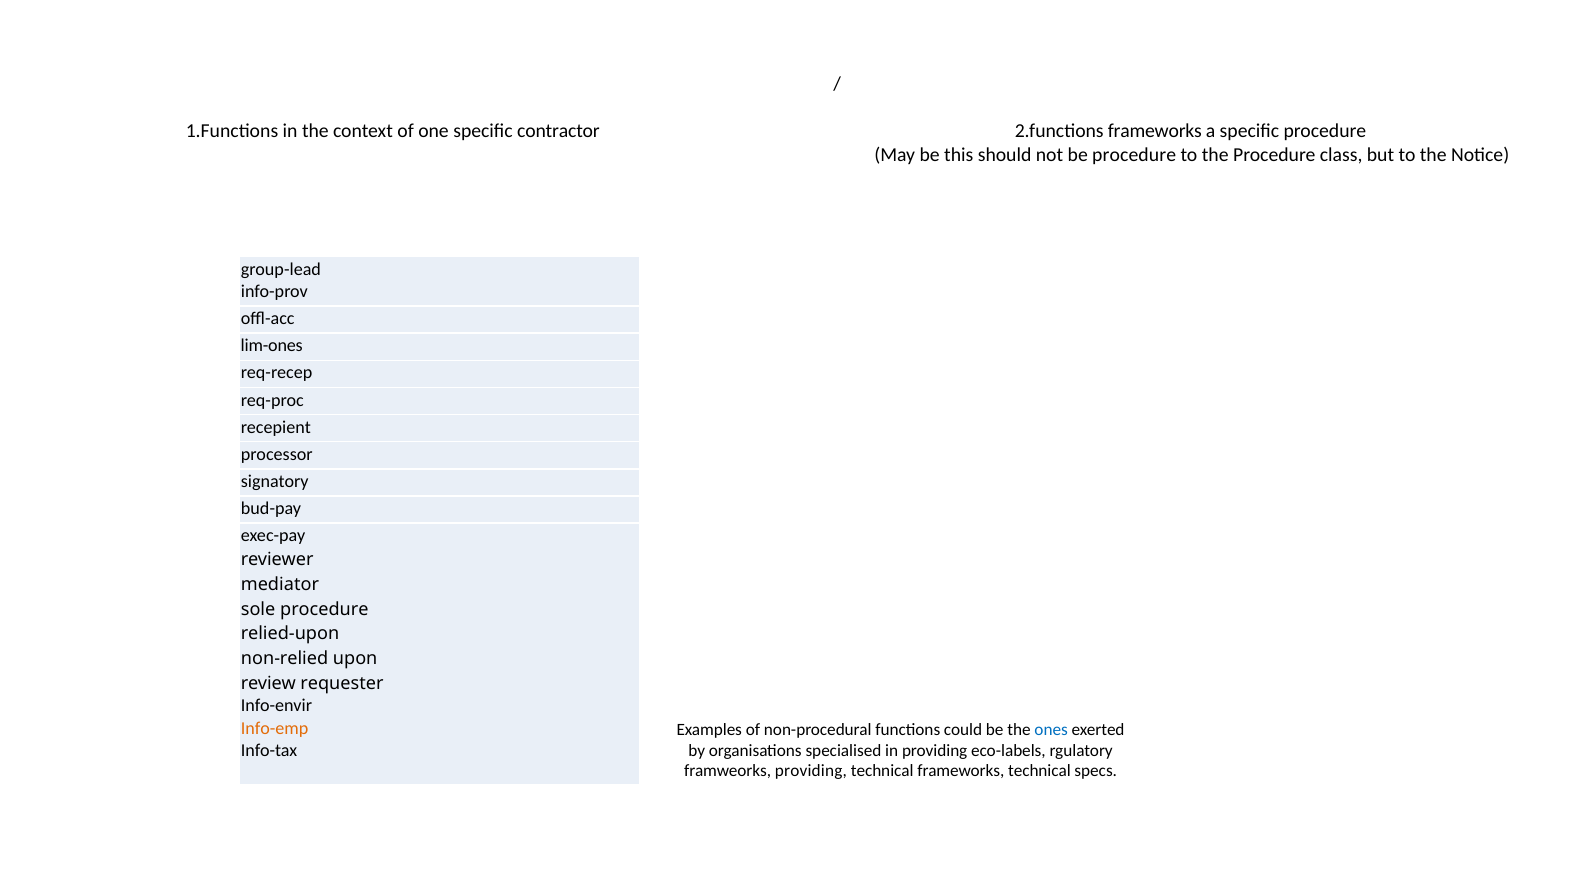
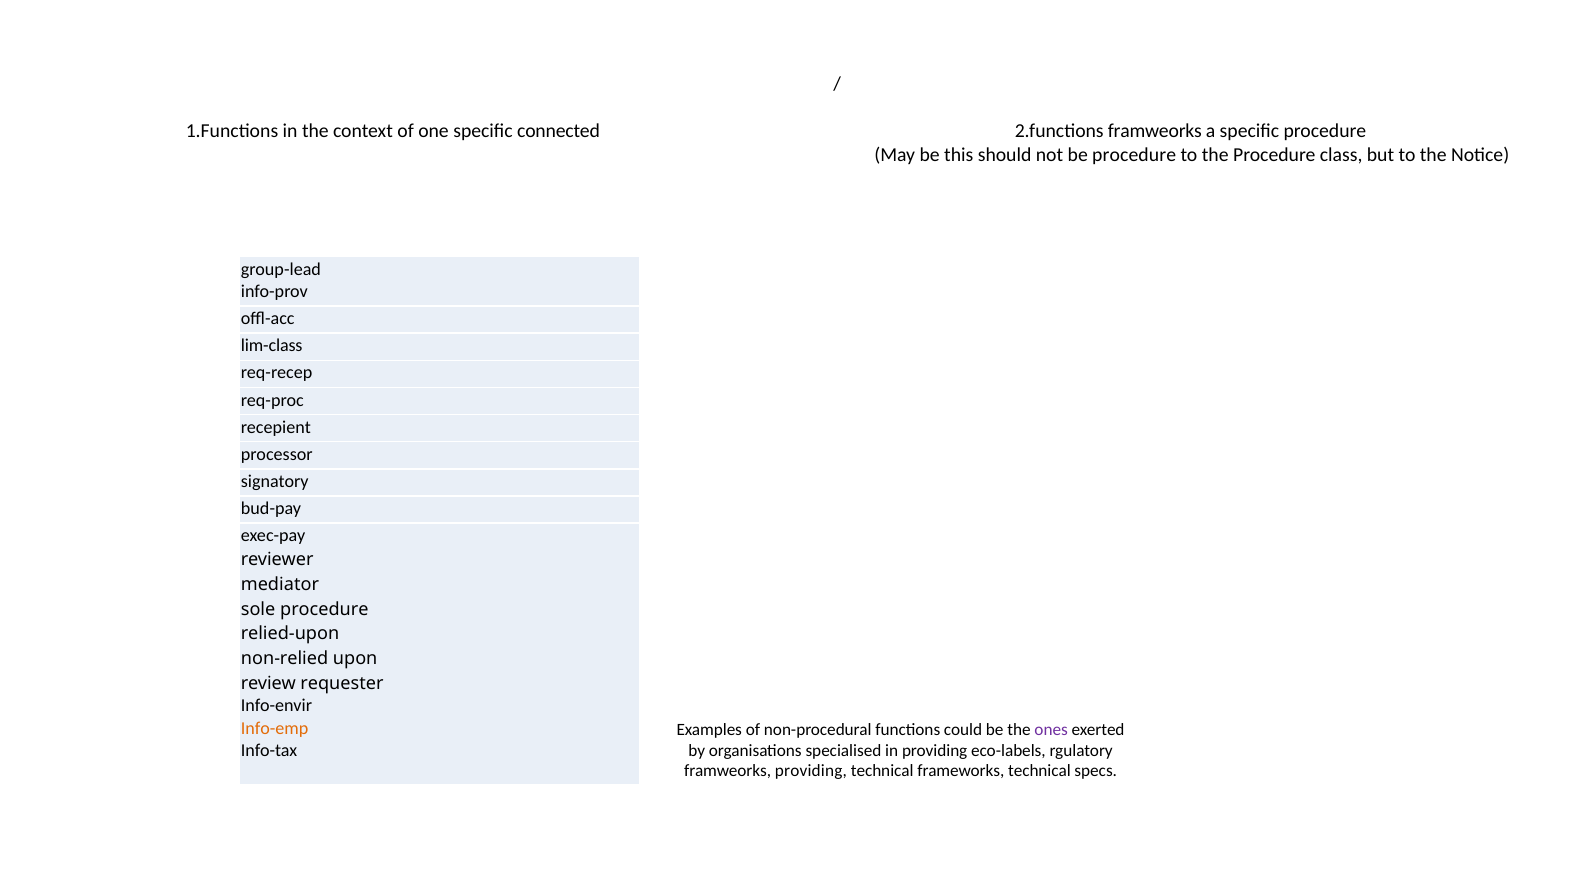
contractor: contractor -> connected
2.functions frameworks: frameworks -> framweorks
lim-ones: lim-ones -> lim-class
ones colour: blue -> purple
